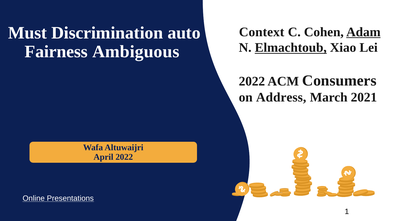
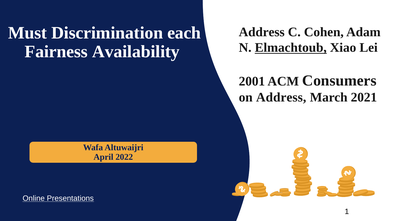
auto: auto -> each
Context at (262, 32): Context -> Address
Adam underline: present -> none
Ambiguous: Ambiguous -> Availability
2022 at (252, 81): 2022 -> 2001
